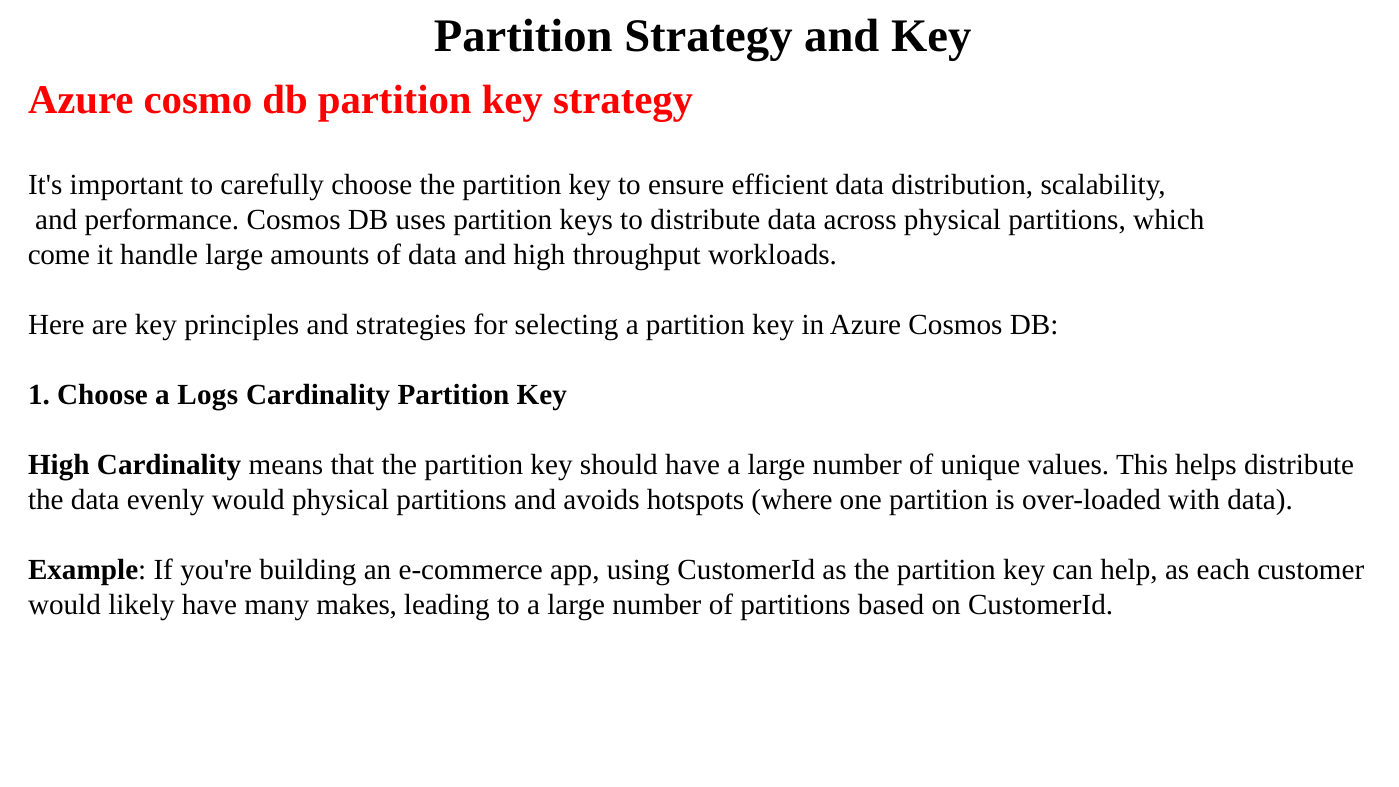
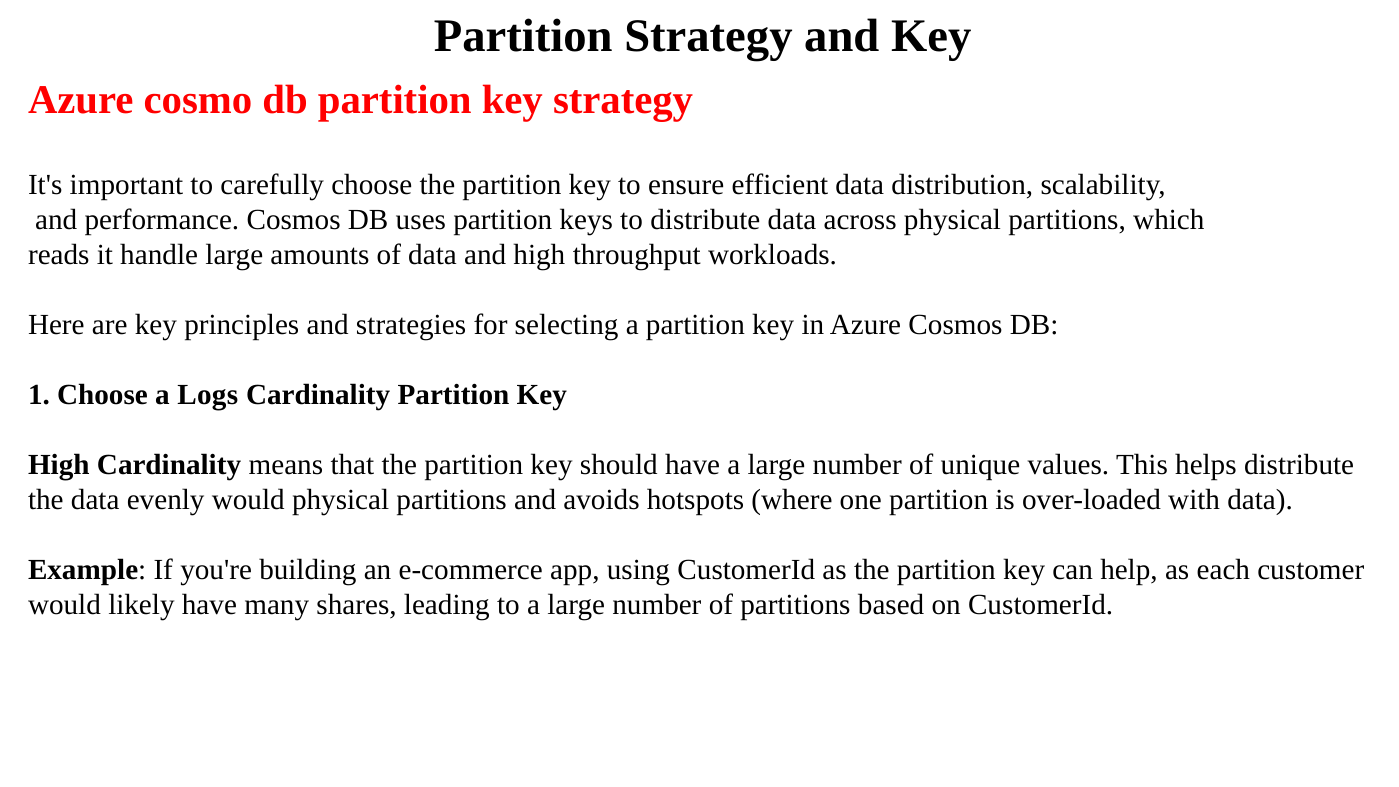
come: come -> reads
makes: makes -> shares
